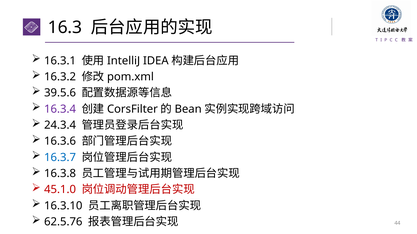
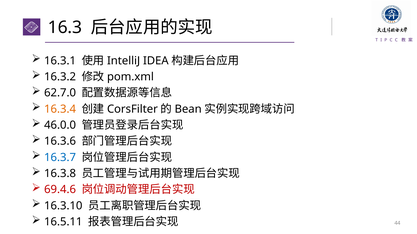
39.5.6: 39.5.6 -> 62.7.0
16.3.4 colour: purple -> orange
24.3.4: 24.3.4 -> 46.0.0
45.1.0: 45.1.0 -> 69.4.6
62.5.76: 62.5.76 -> 16.5.11
